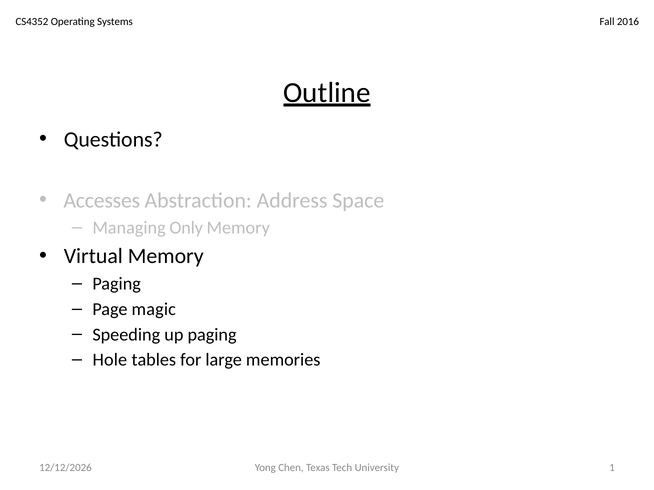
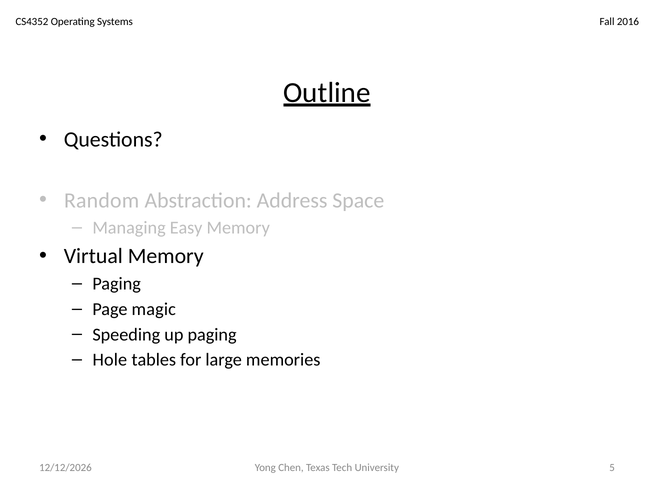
Accesses: Accesses -> Random
Only: Only -> Easy
1: 1 -> 5
